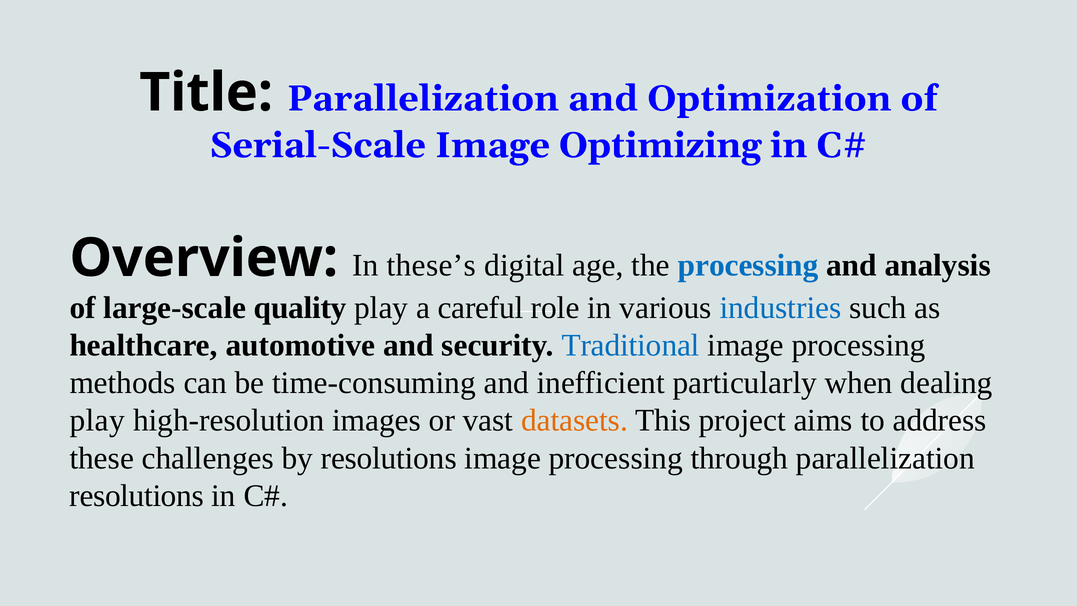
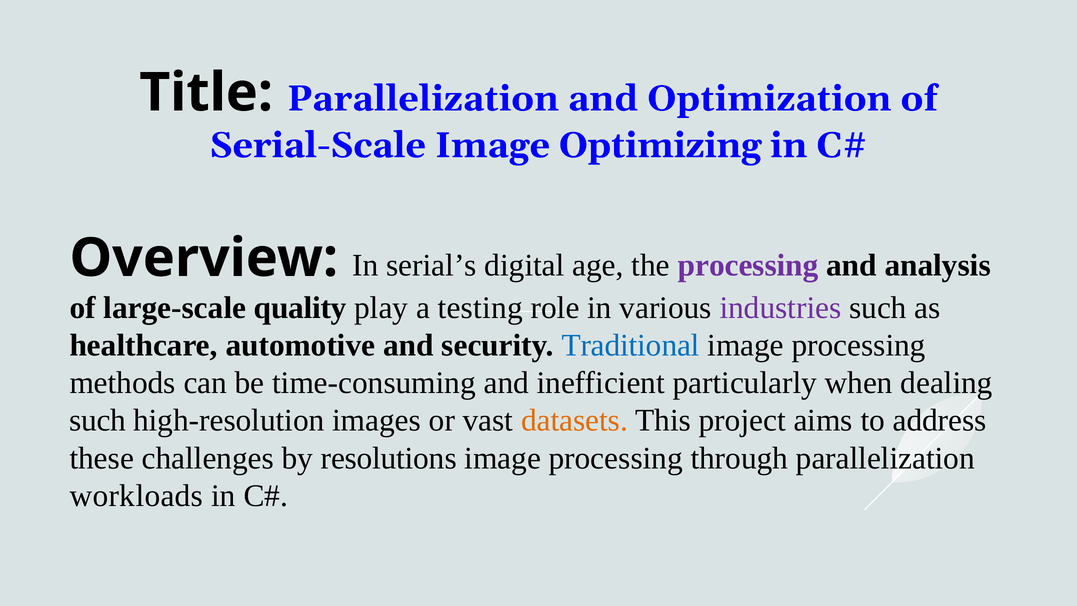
these’s: these’s -> serial’s
processing at (748, 265) colour: blue -> purple
careful: careful -> testing
industries colour: blue -> purple
play at (97, 420): play -> such
resolutions at (137, 496): resolutions -> workloads
